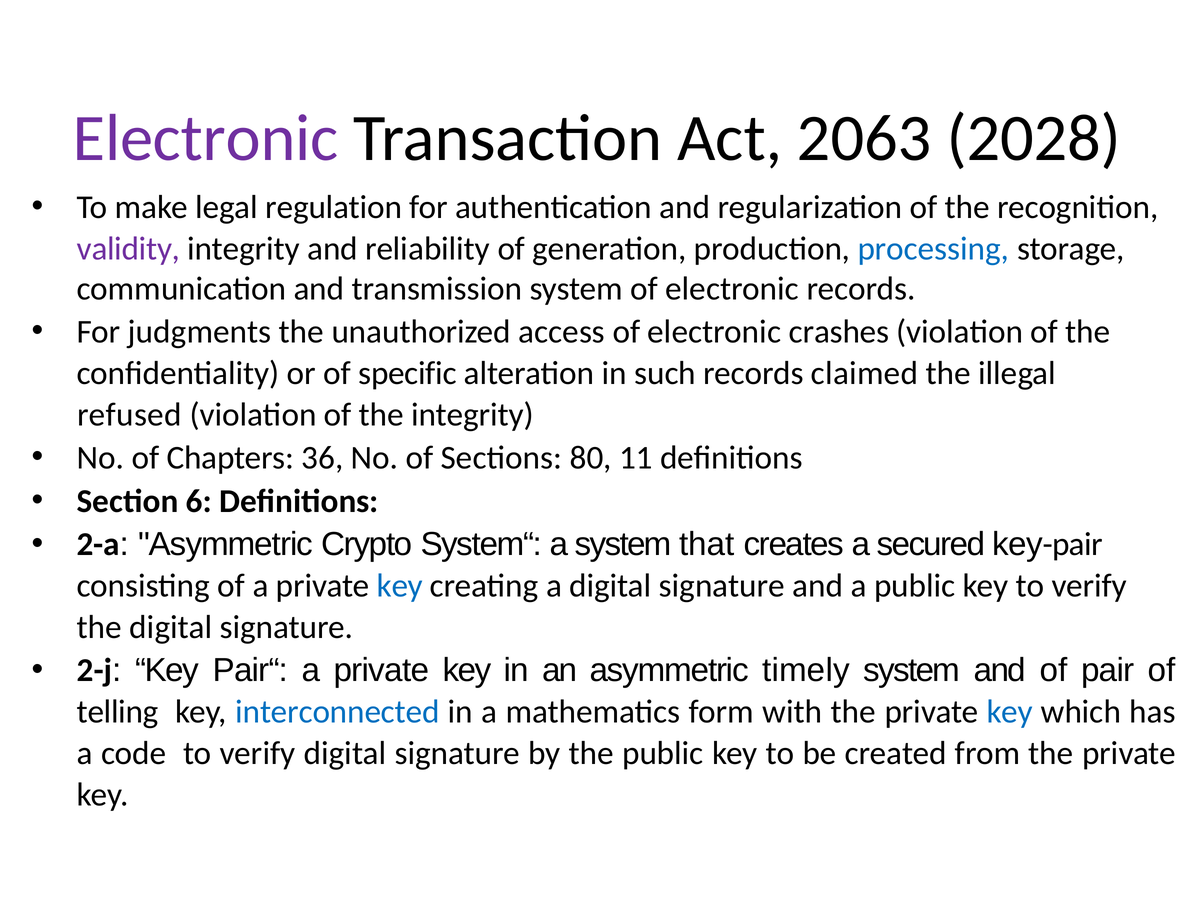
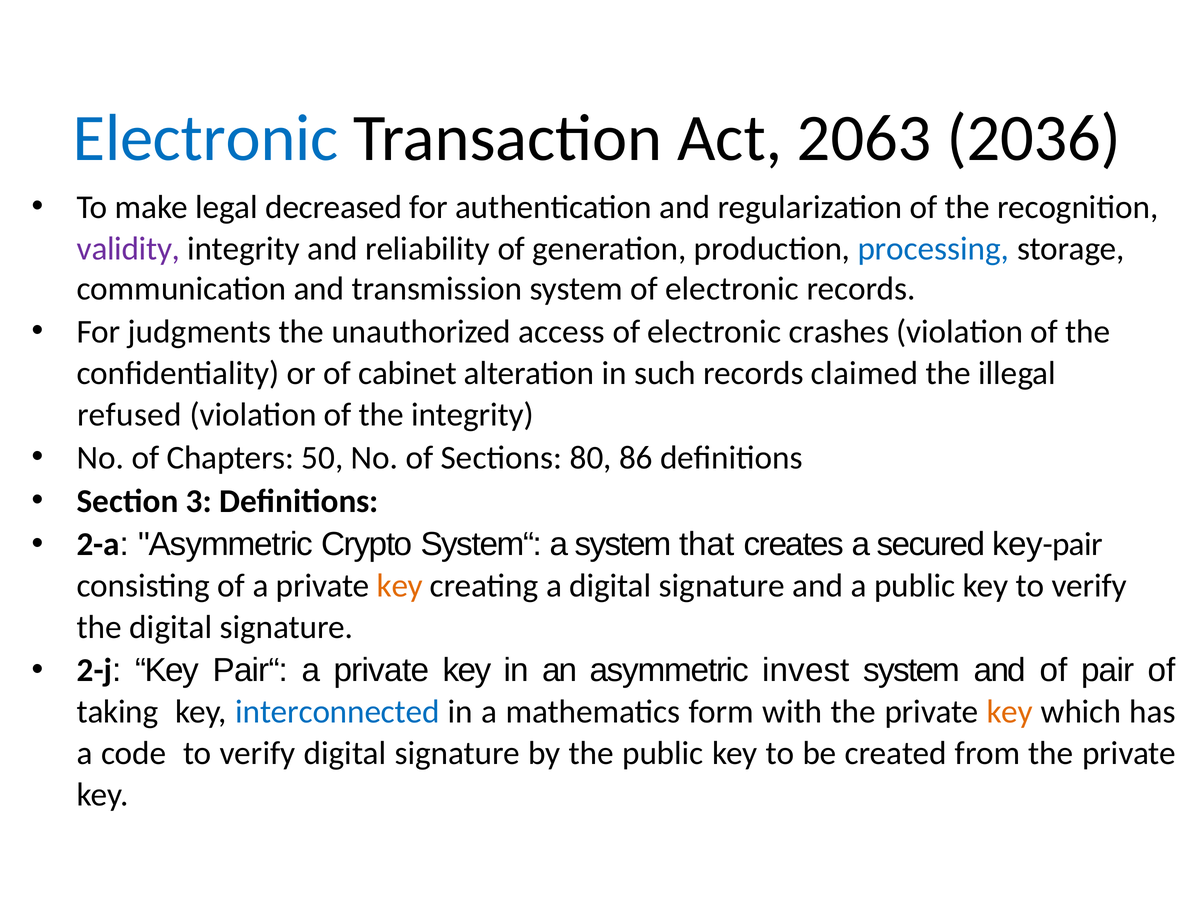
Electronic at (206, 138) colour: purple -> blue
2028: 2028 -> 2036
regulation: regulation -> decreased
specific: specific -> cabinet
36: 36 -> 50
11: 11 -> 86
6: 6 -> 3
key at (400, 586) colour: blue -> orange
timely: timely -> invest
telling: telling -> taking
key at (1010, 712) colour: blue -> orange
